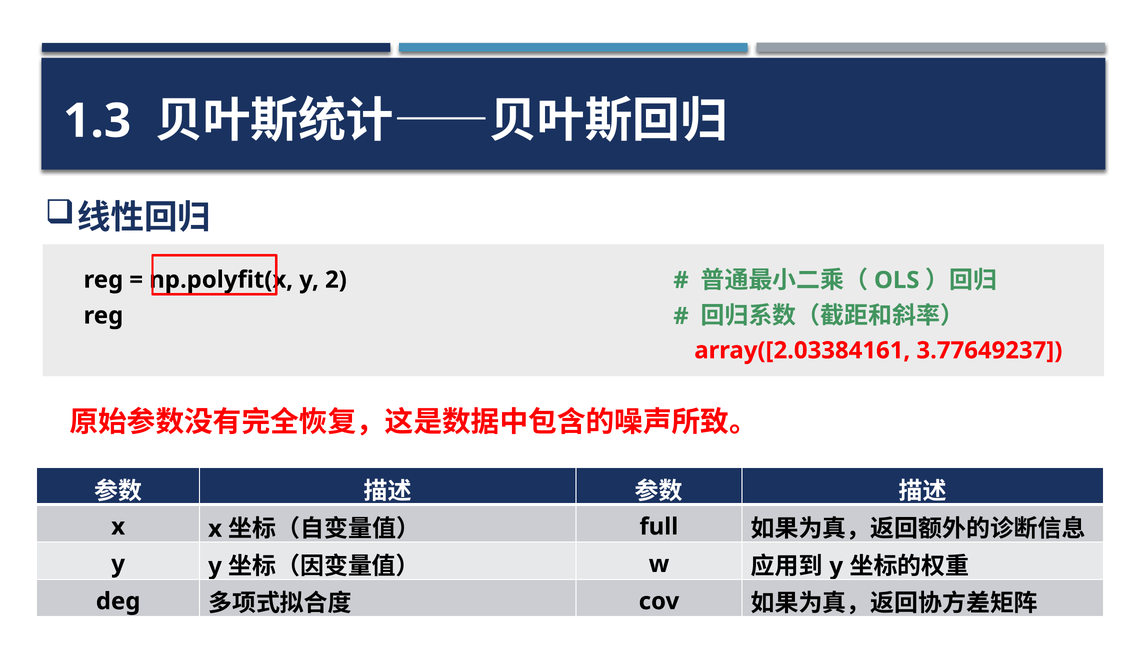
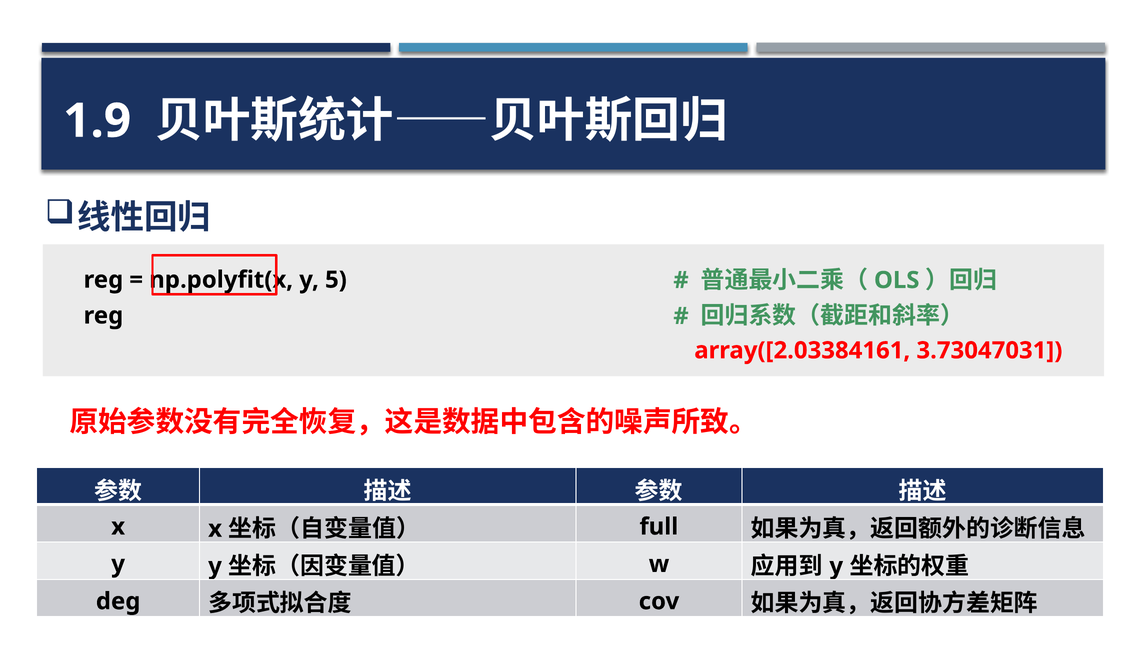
1.3: 1.3 -> 1.9
2: 2 -> 5
3.77649237: 3.77649237 -> 3.73047031
